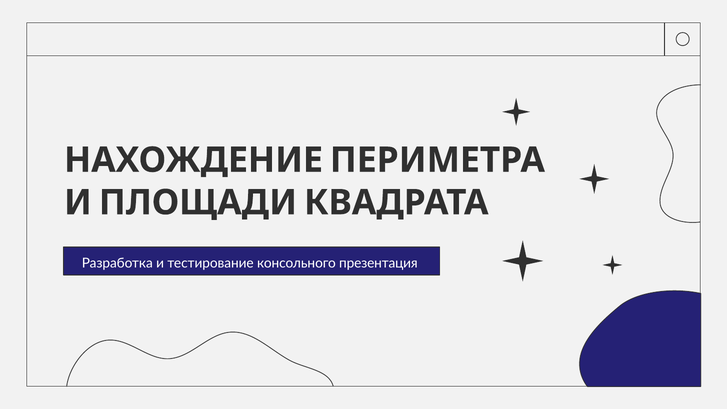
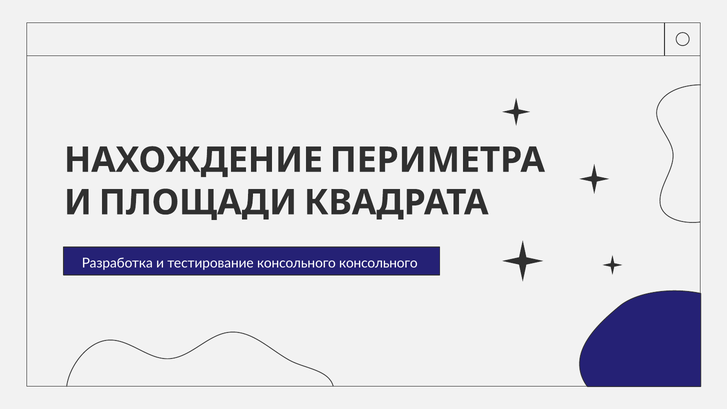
консольного презентация: презентация -> консольного
